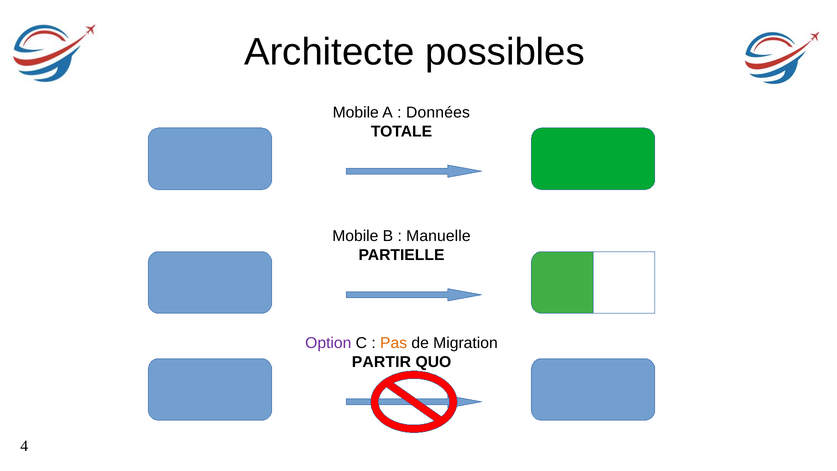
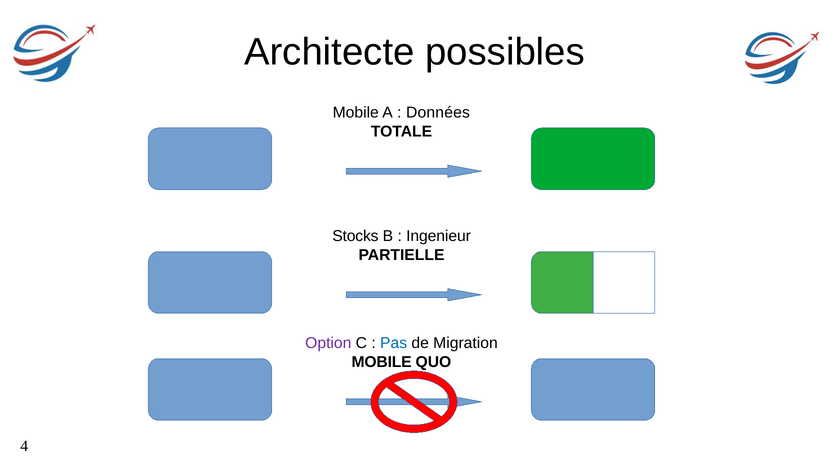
Mobile at (355, 236): Mobile -> Stocks
Manuelle: Manuelle -> Ingenieur
Pas colour: orange -> blue
PARTIR at (381, 362): PARTIR -> MOBILE
